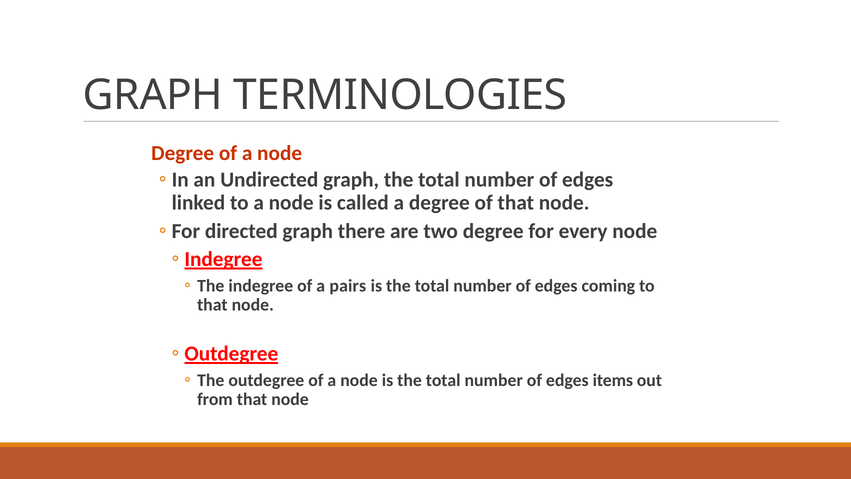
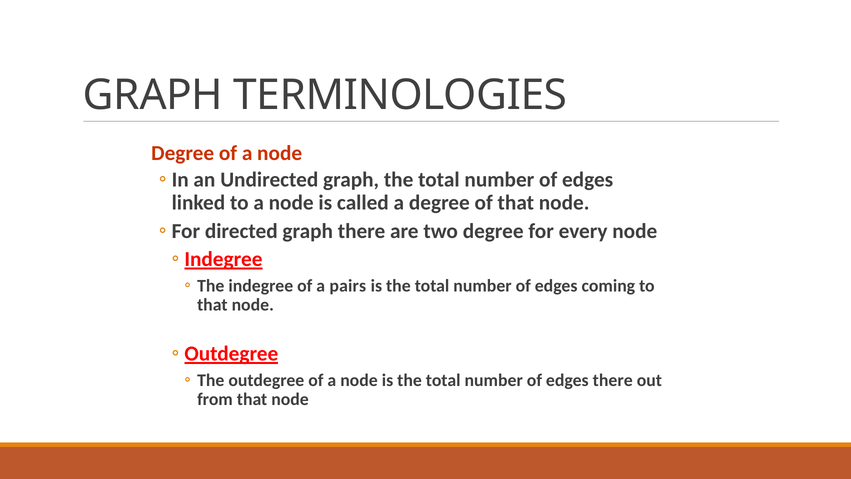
edges items: items -> there
